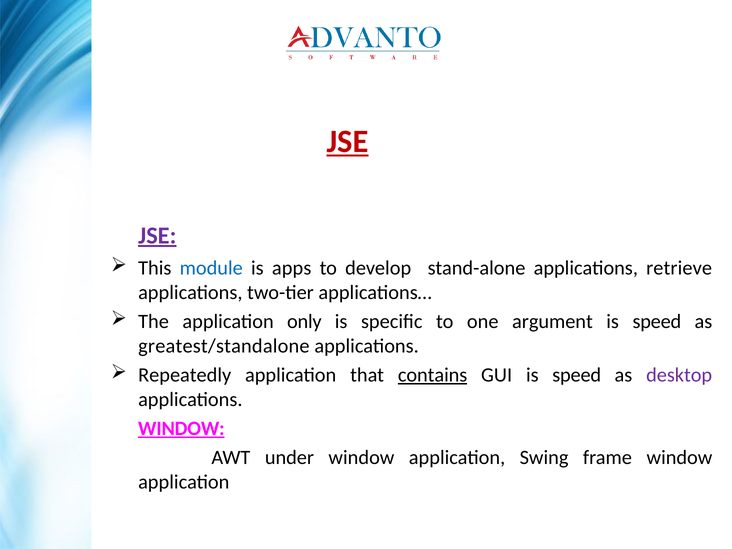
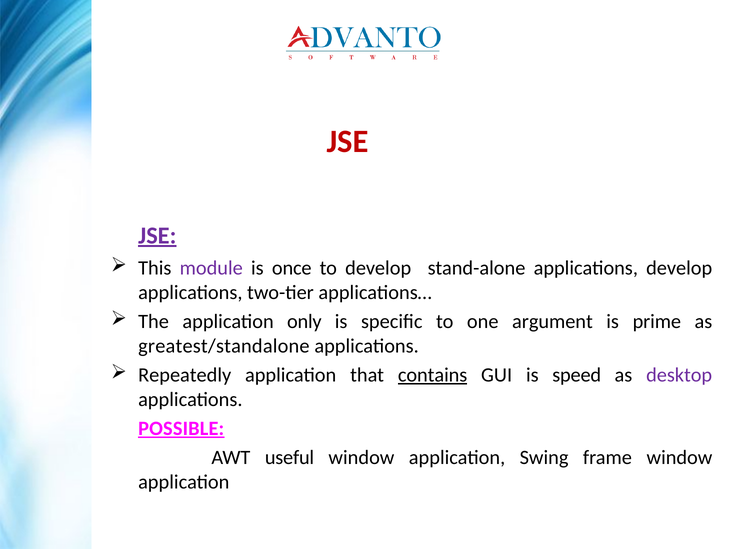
JSE at (348, 141) underline: present -> none
module colour: blue -> purple
apps: apps -> once
applications retrieve: retrieve -> develop
speed at (657, 322): speed -> prime
WINDOW at (181, 428): WINDOW -> POSSIBLE
under: under -> useful
